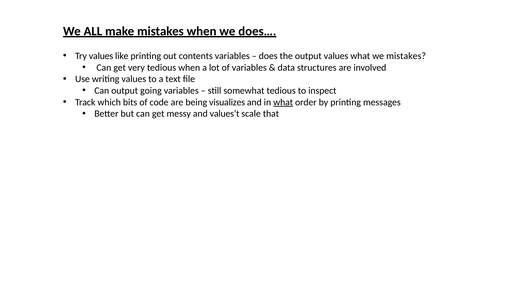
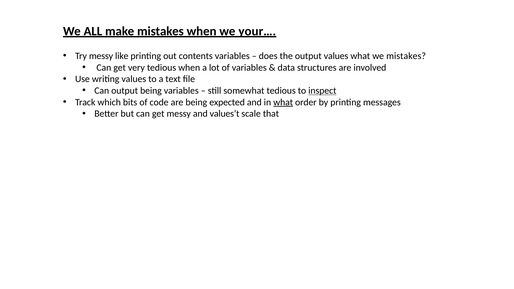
does…: does… -> your…
Try values: values -> messy
output going: going -> being
inspect underline: none -> present
visualizes: visualizes -> expected
